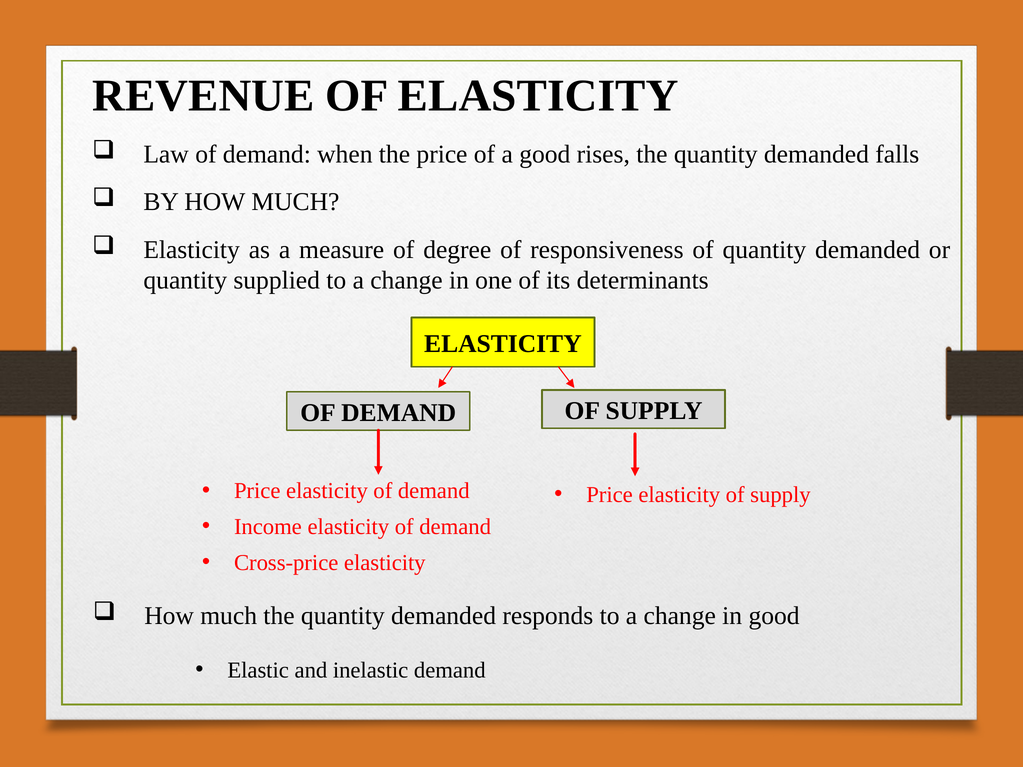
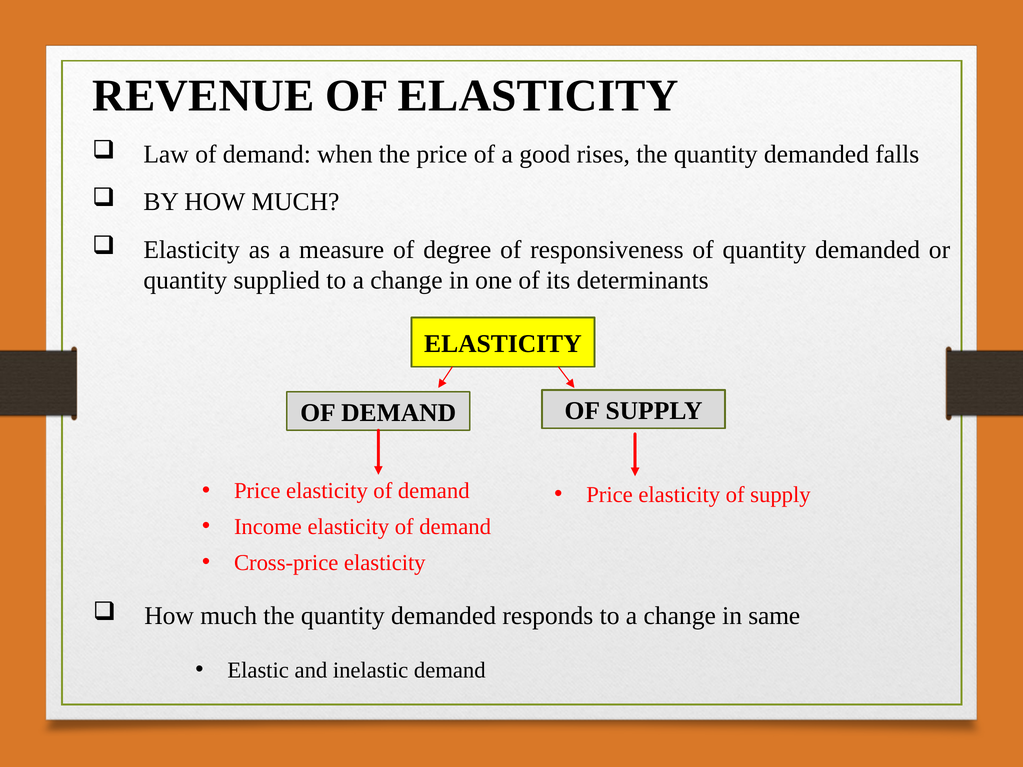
in good: good -> same
